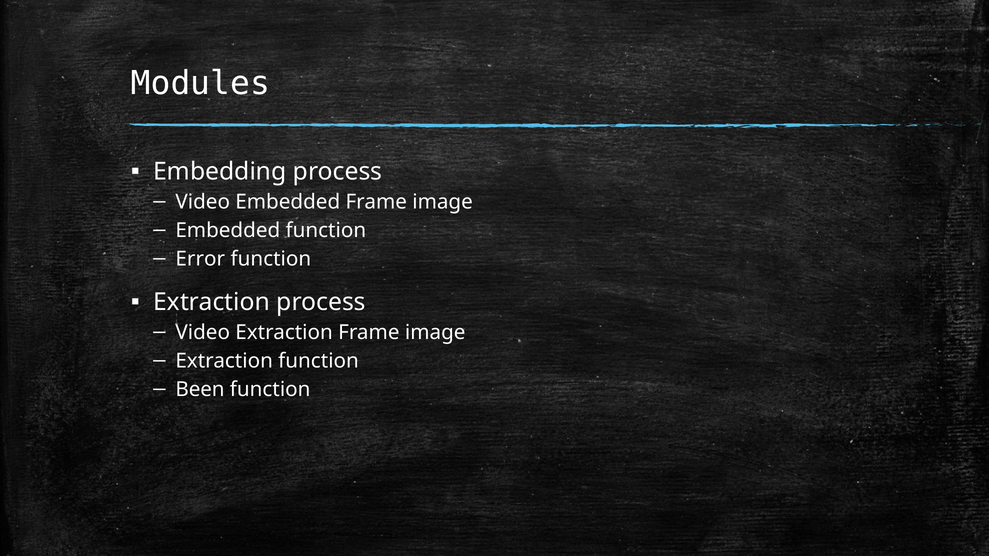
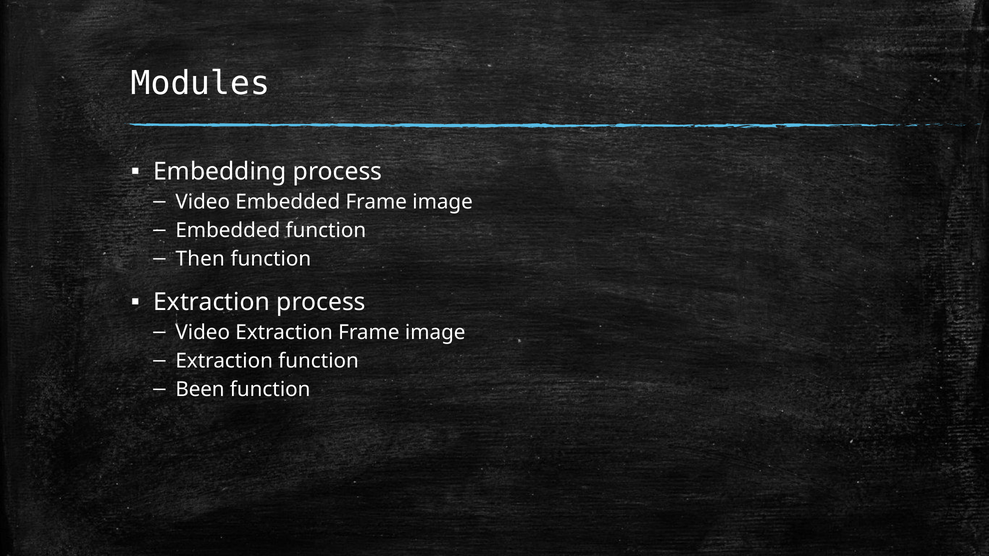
Error: Error -> Then
